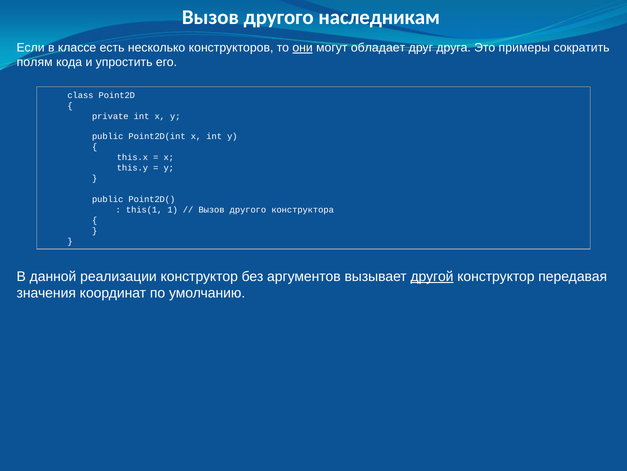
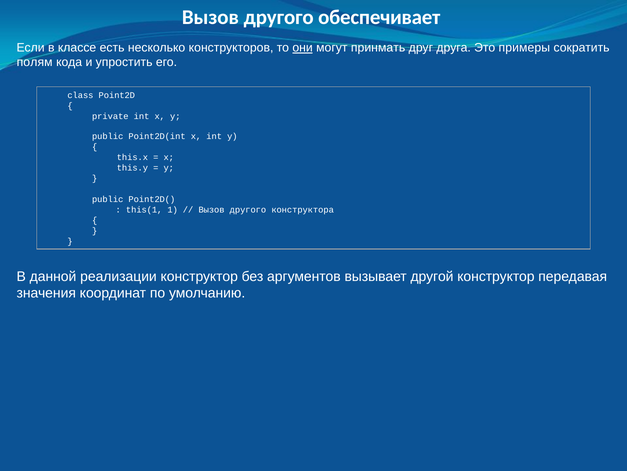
наследникам: наследникам -> обеспечивает
обладает: обладает -> принмать
другой underline: present -> none
